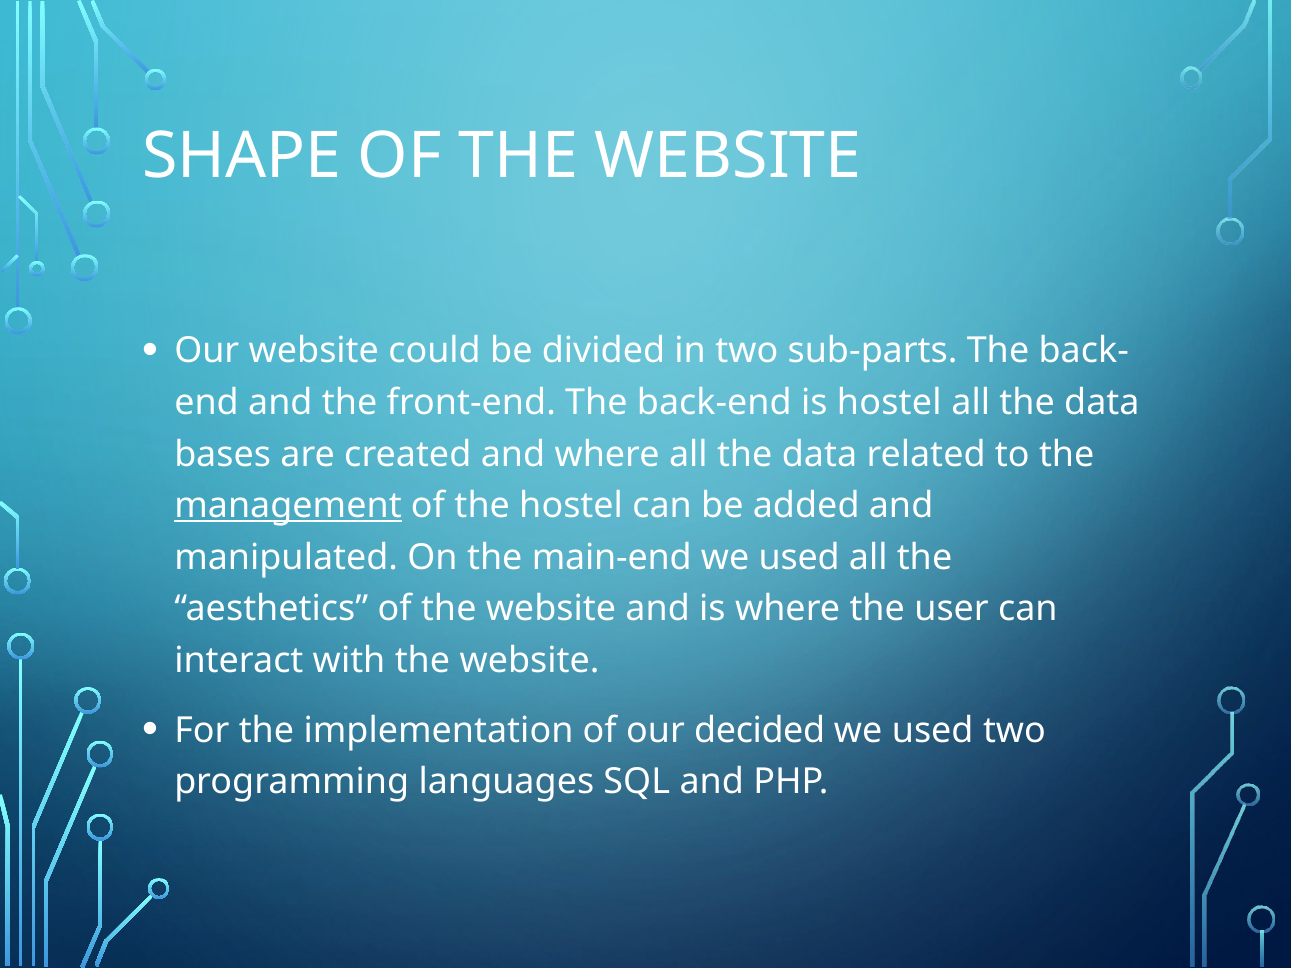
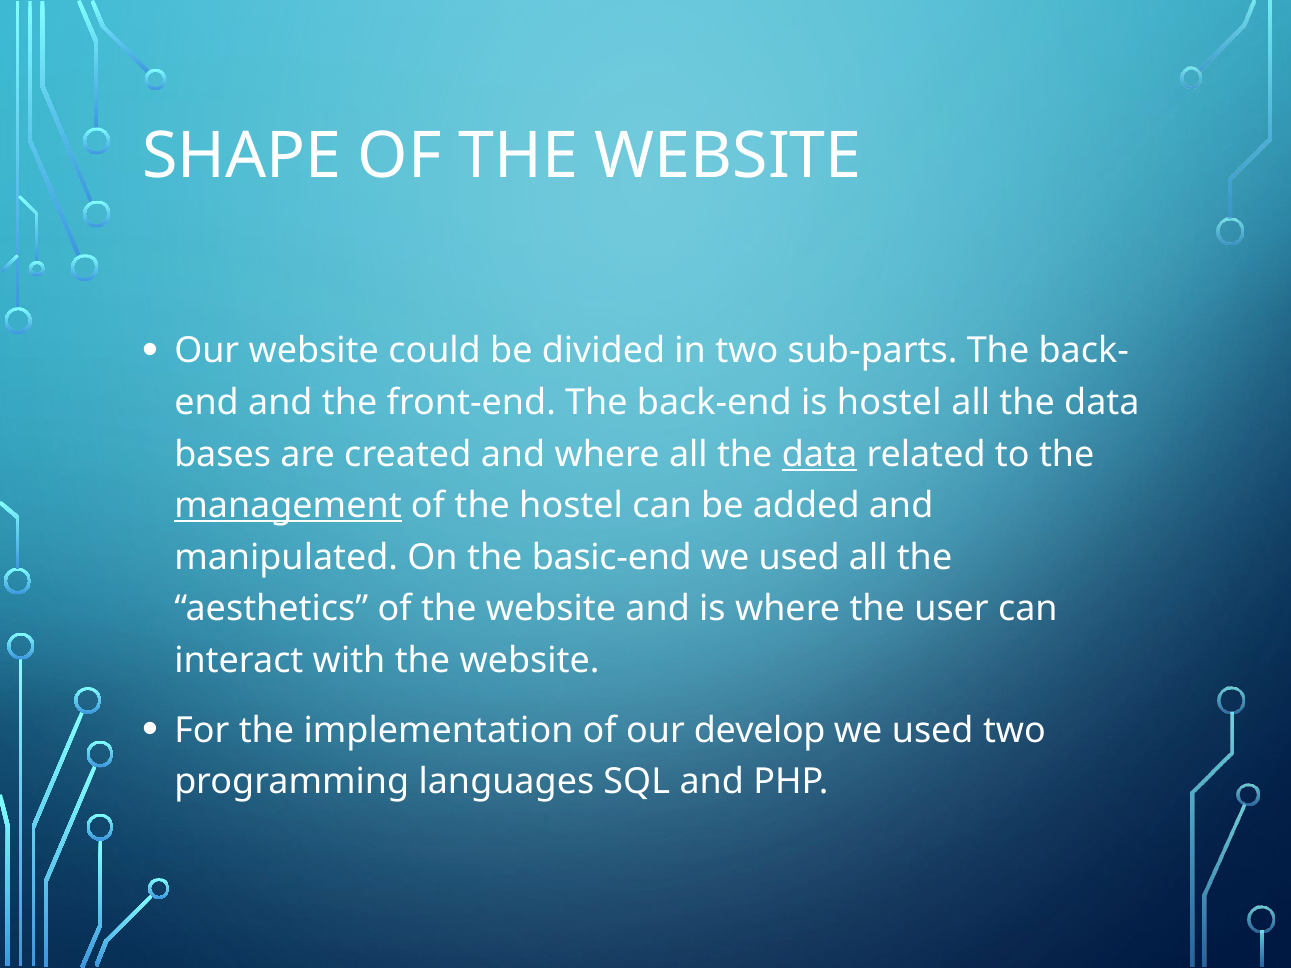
data at (819, 454) underline: none -> present
main-end: main-end -> basic-end
decided: decided -> develop
